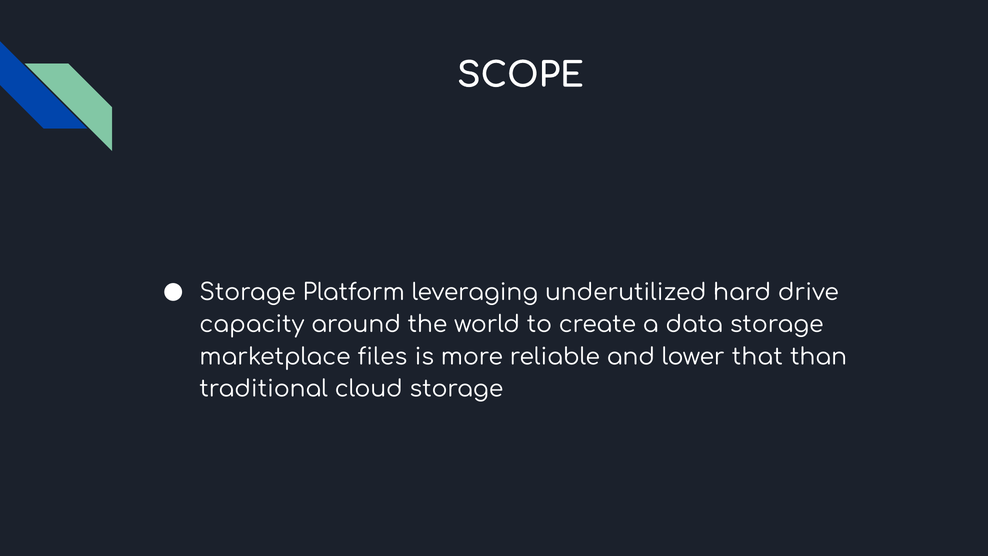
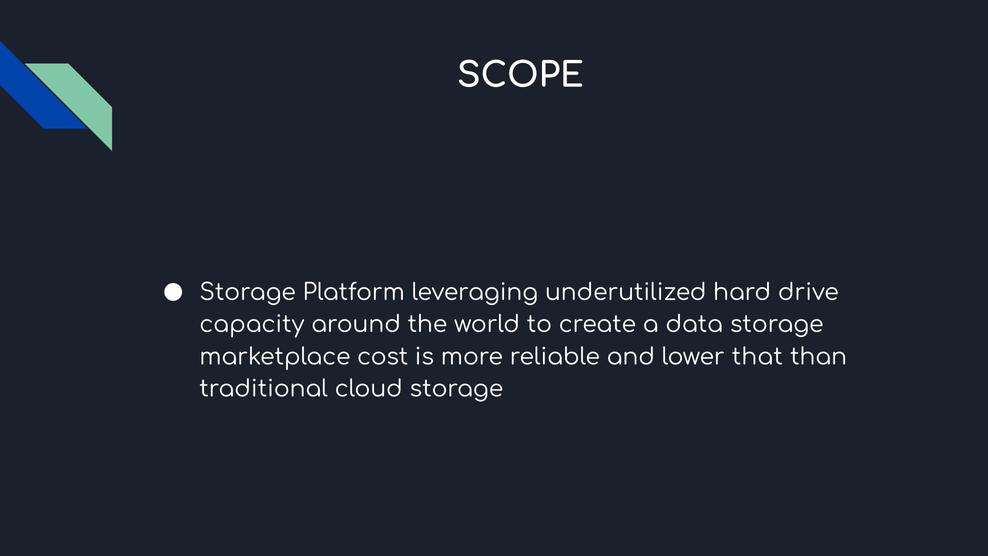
files: files -> cost
